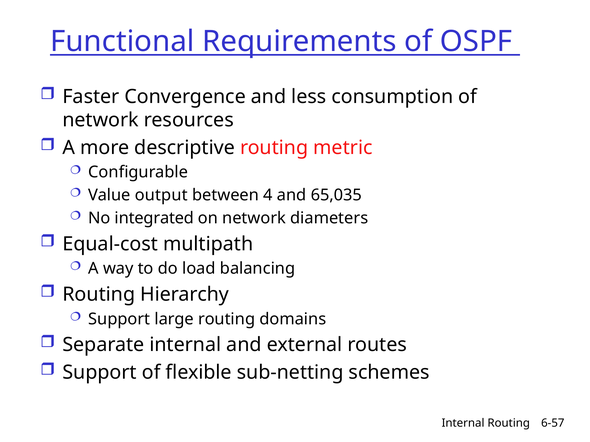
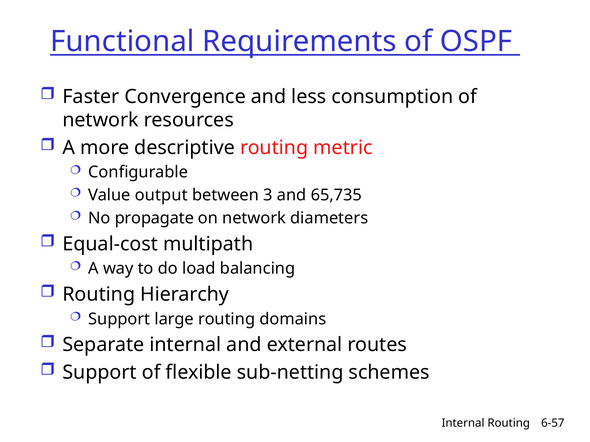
4: 4 -> 3
65,035: 65,035 -> 65,735
integrated: integrated -> propagate
